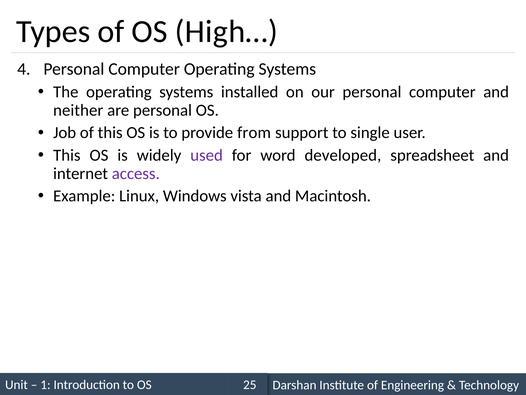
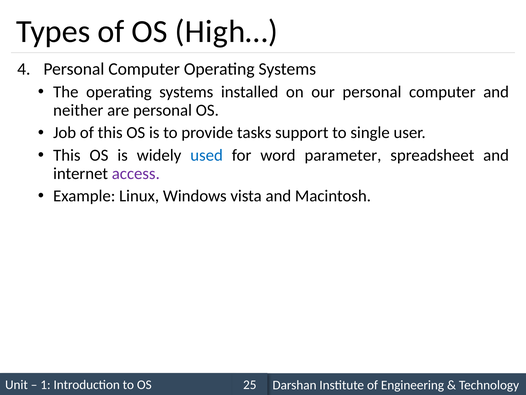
from: from -> tasks
used colour: purple -> blue
developed: developed -> parameter
